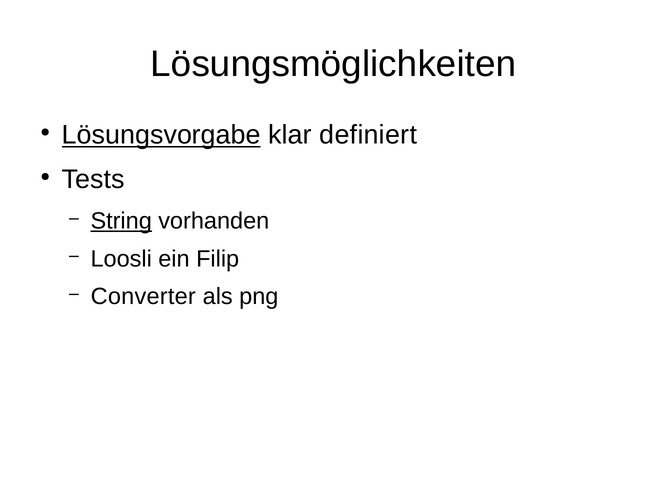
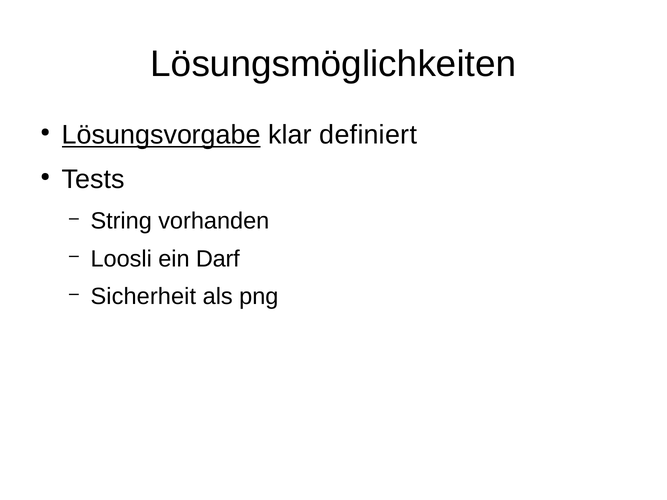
String underline: present -> none
Filip: Filip -> Darf
Converter: Converter -> Sicherheit
